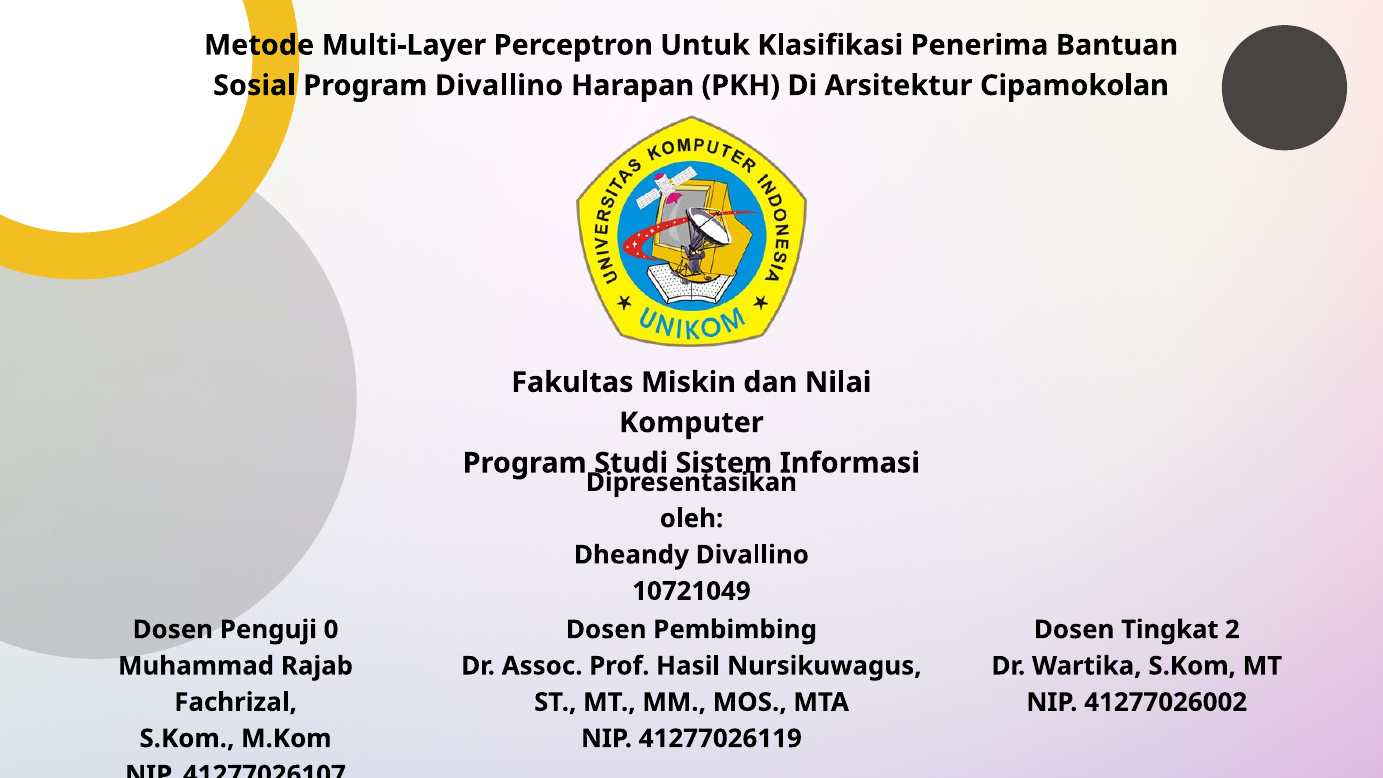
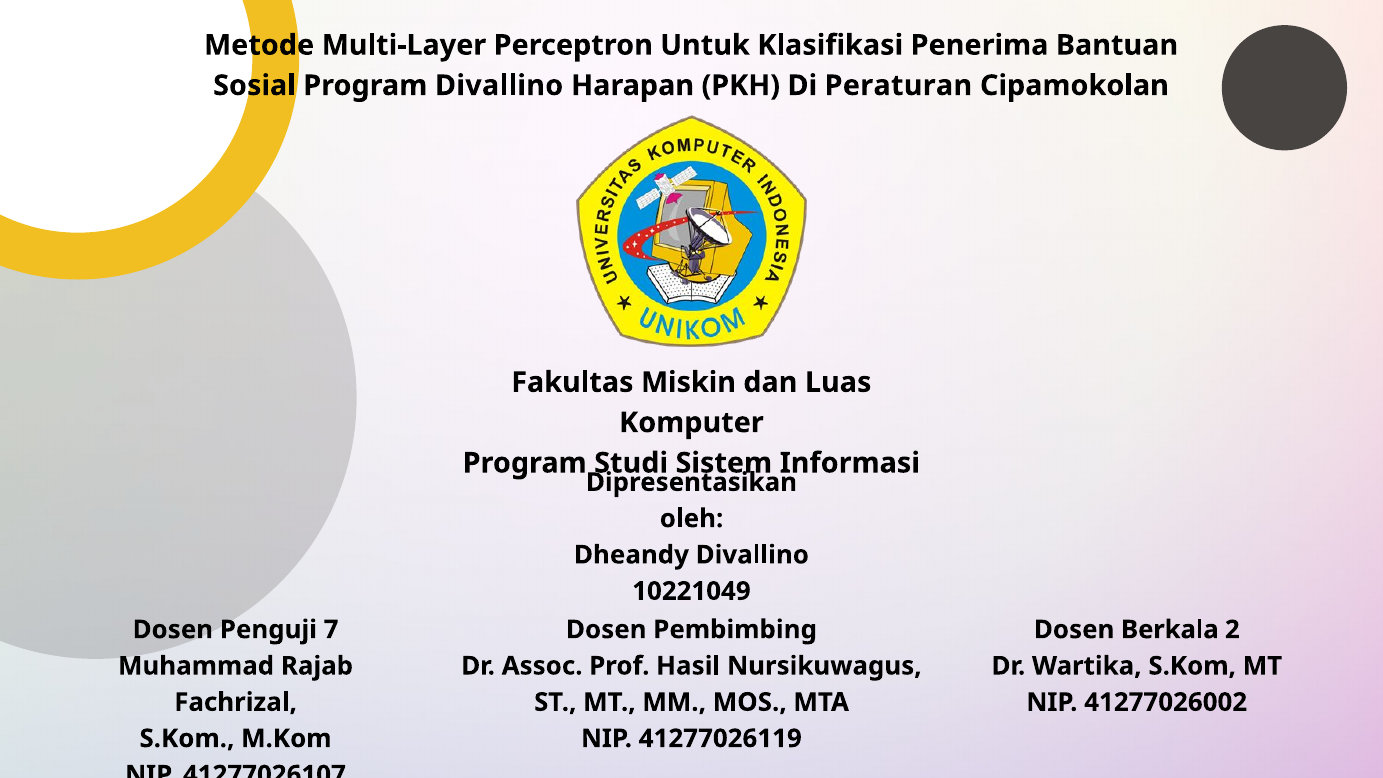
Arsitektur: Arsitektur -> Peraturan
Nilai: Nilai -> Luas
10721049: 10721049 -> 10221049
0: 0 -> 7
Tingkat: Tingkat -> Berkala
